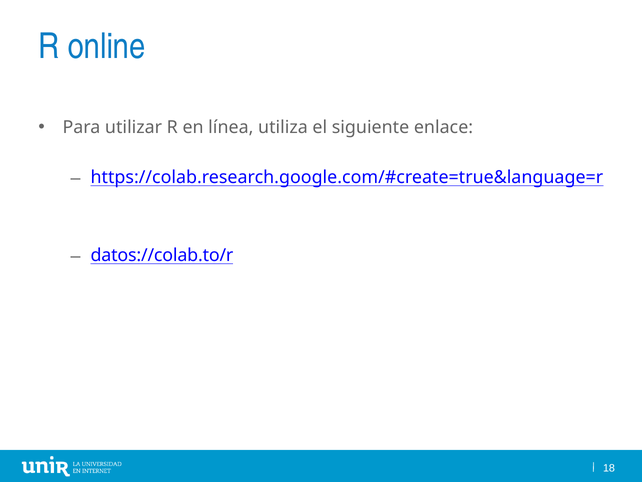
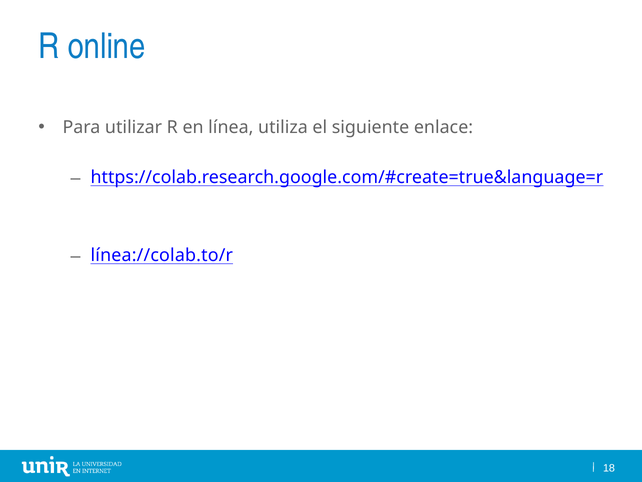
datos://colab.to/r: datos://colab.to/r -> línea://colab.to/r
